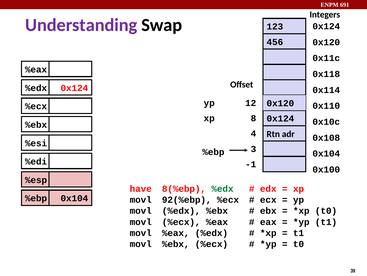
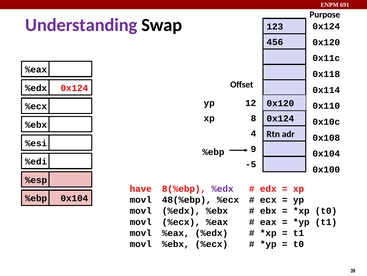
Integers: Integers -> Purpose
3: 3 -> 9
-1: -1 -> -5
%edx at (222, 188) colour: green -> purple
92(%ebp: 92(%ebp -> 48(%ebp
